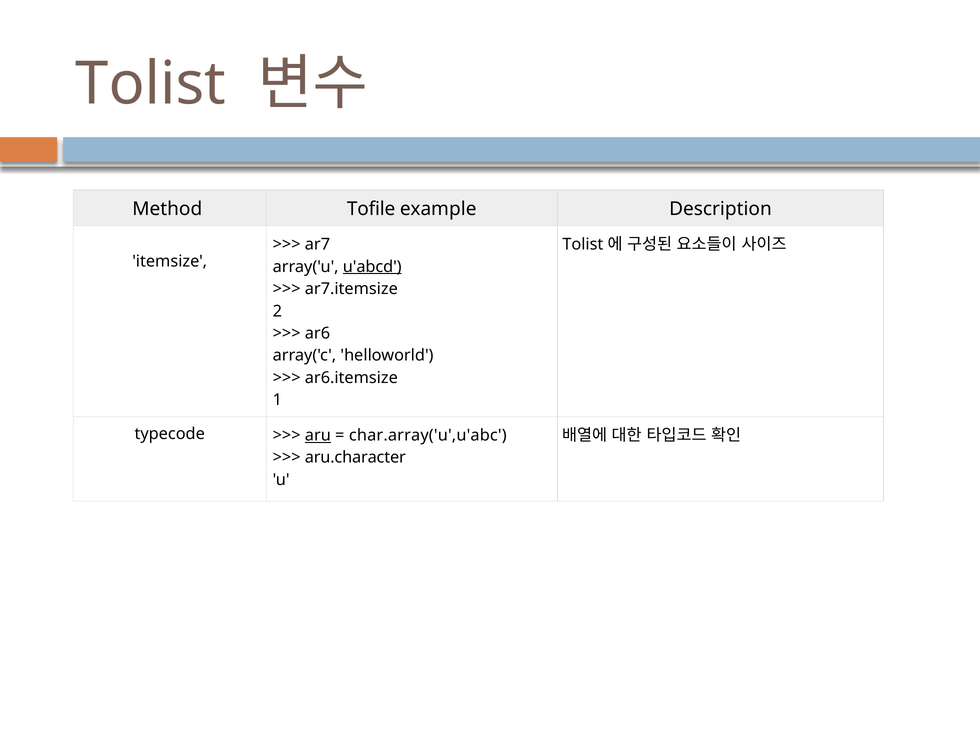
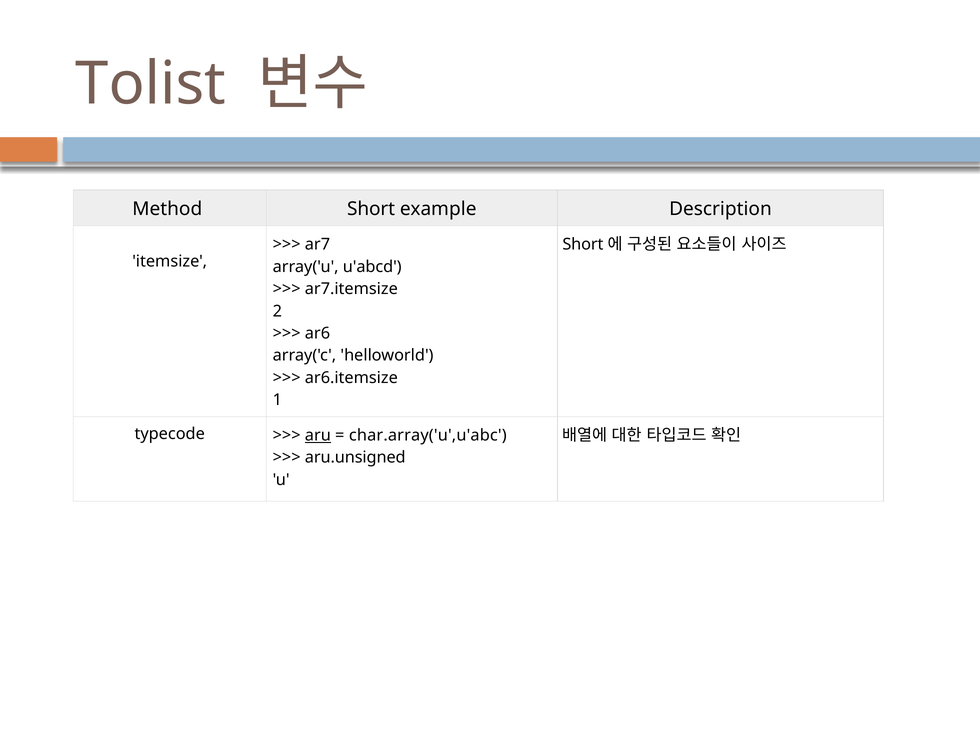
Method Tofile: Tofile -> Short
Tolist at (583, 244): Tolist -> Short
u'abcd underline: present -> none
aru.character: aru.character -> aru.unsigned
